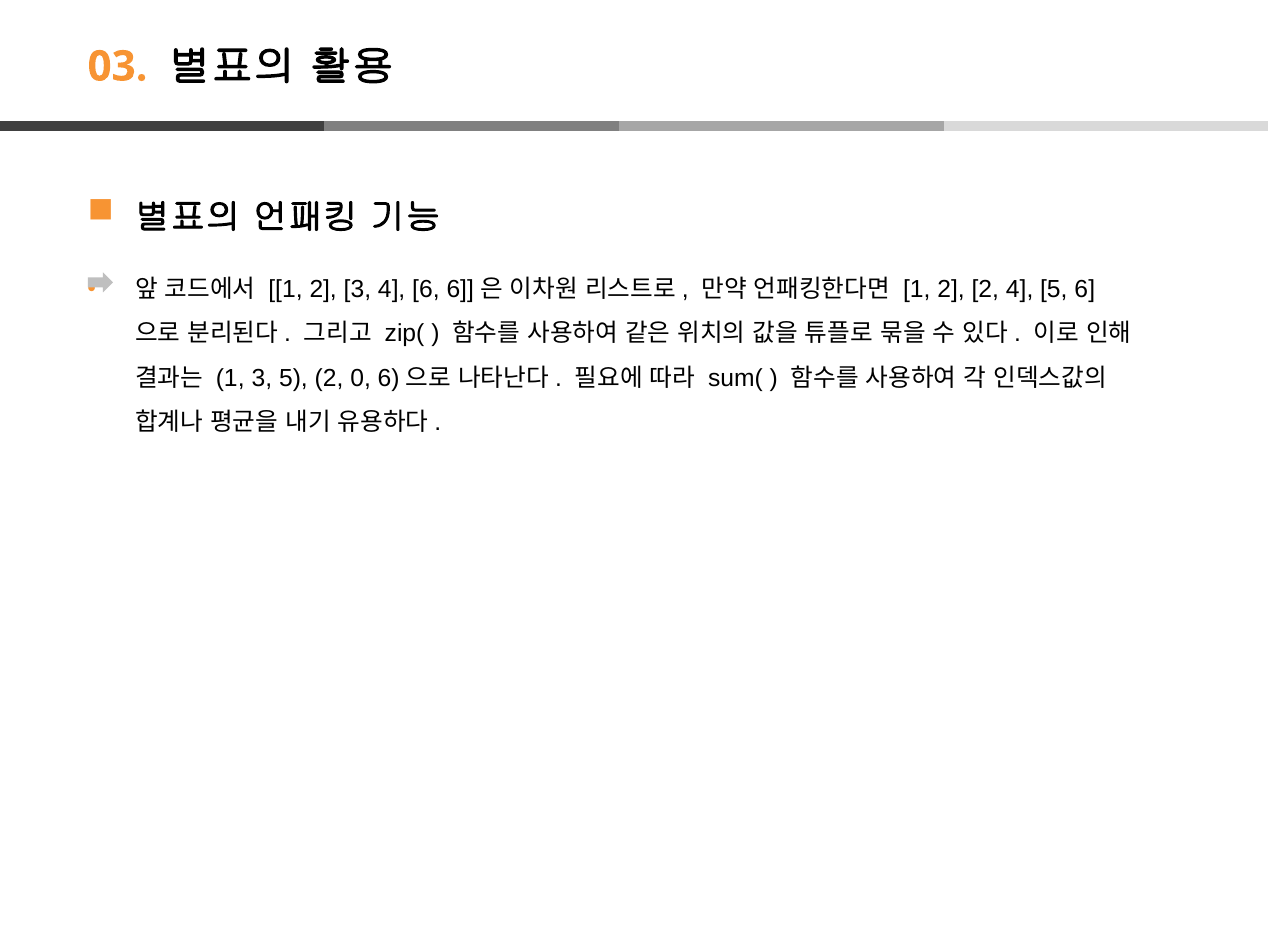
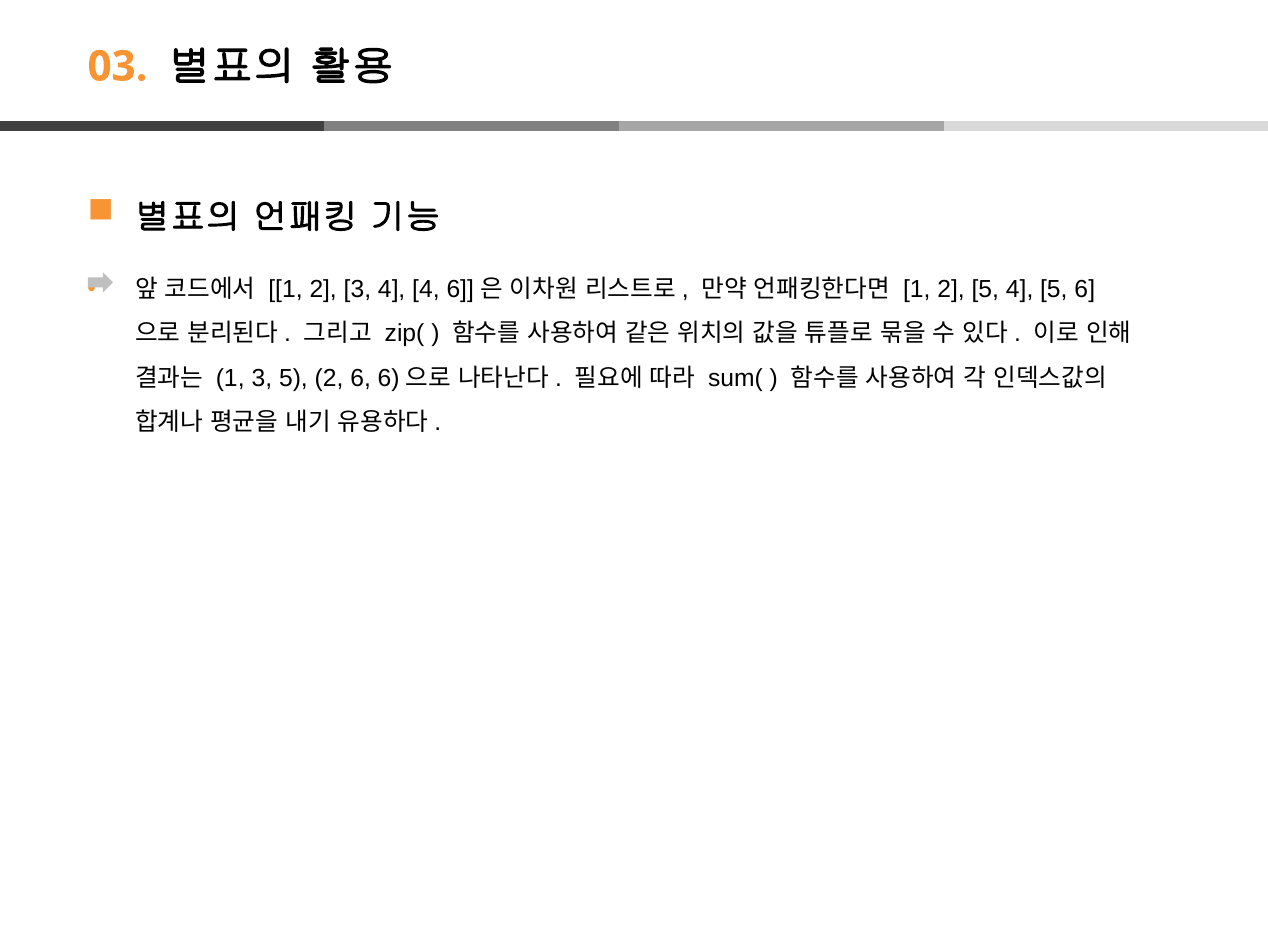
4 6: 6 -> 4
2 2: 2 -> 5
2 0: 0 -> 6
